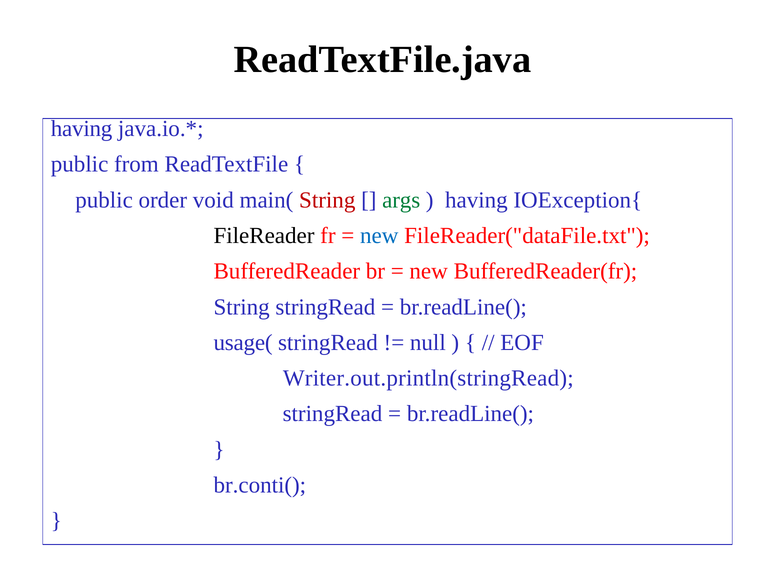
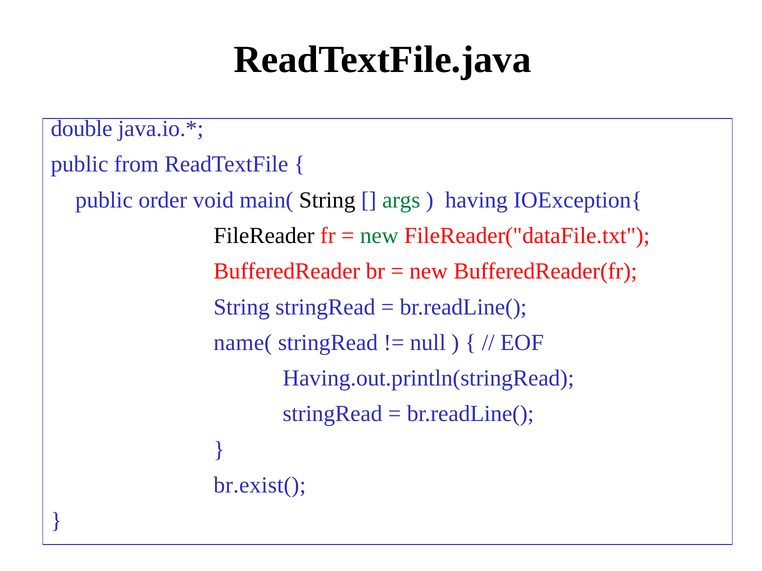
having at (82, 129): having -> double
String at (327, 200) colour: red -> black
new at (379, 236) colour: blue -> green
usage(: usage( -> name(
Writer.out.println(stringRead: Writer.out.println(stringRead -> Having.out.println(stringRead
br.conti(: br.conti( -> br.exist(
